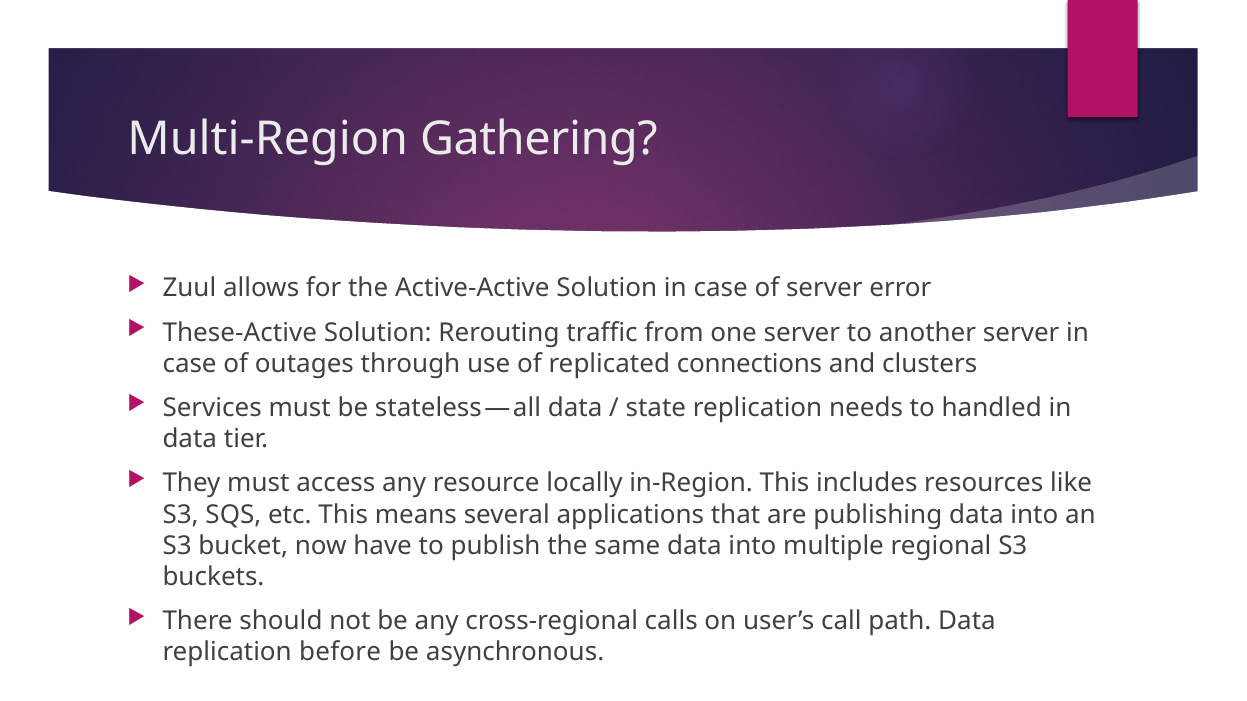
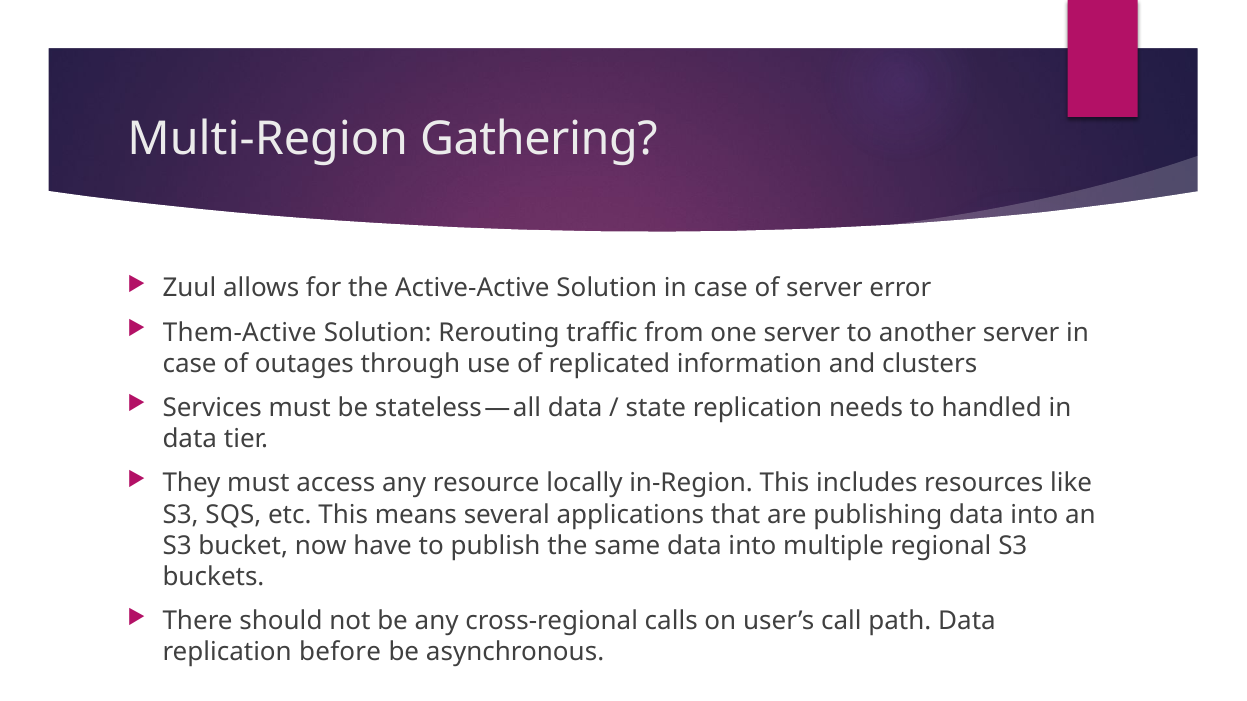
These-Active: These-Active -> Them-Active
connections: connections -> information
